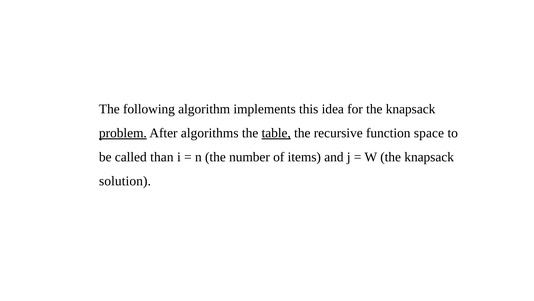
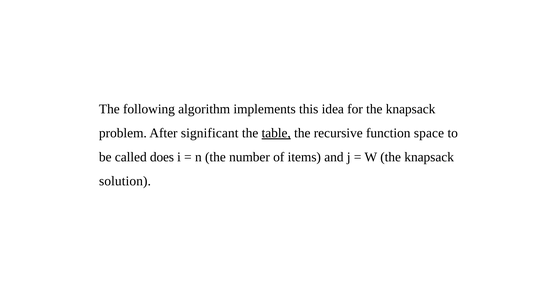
problem underline: present -> none
algorithms: algorithms -> significant
than: than -> does
